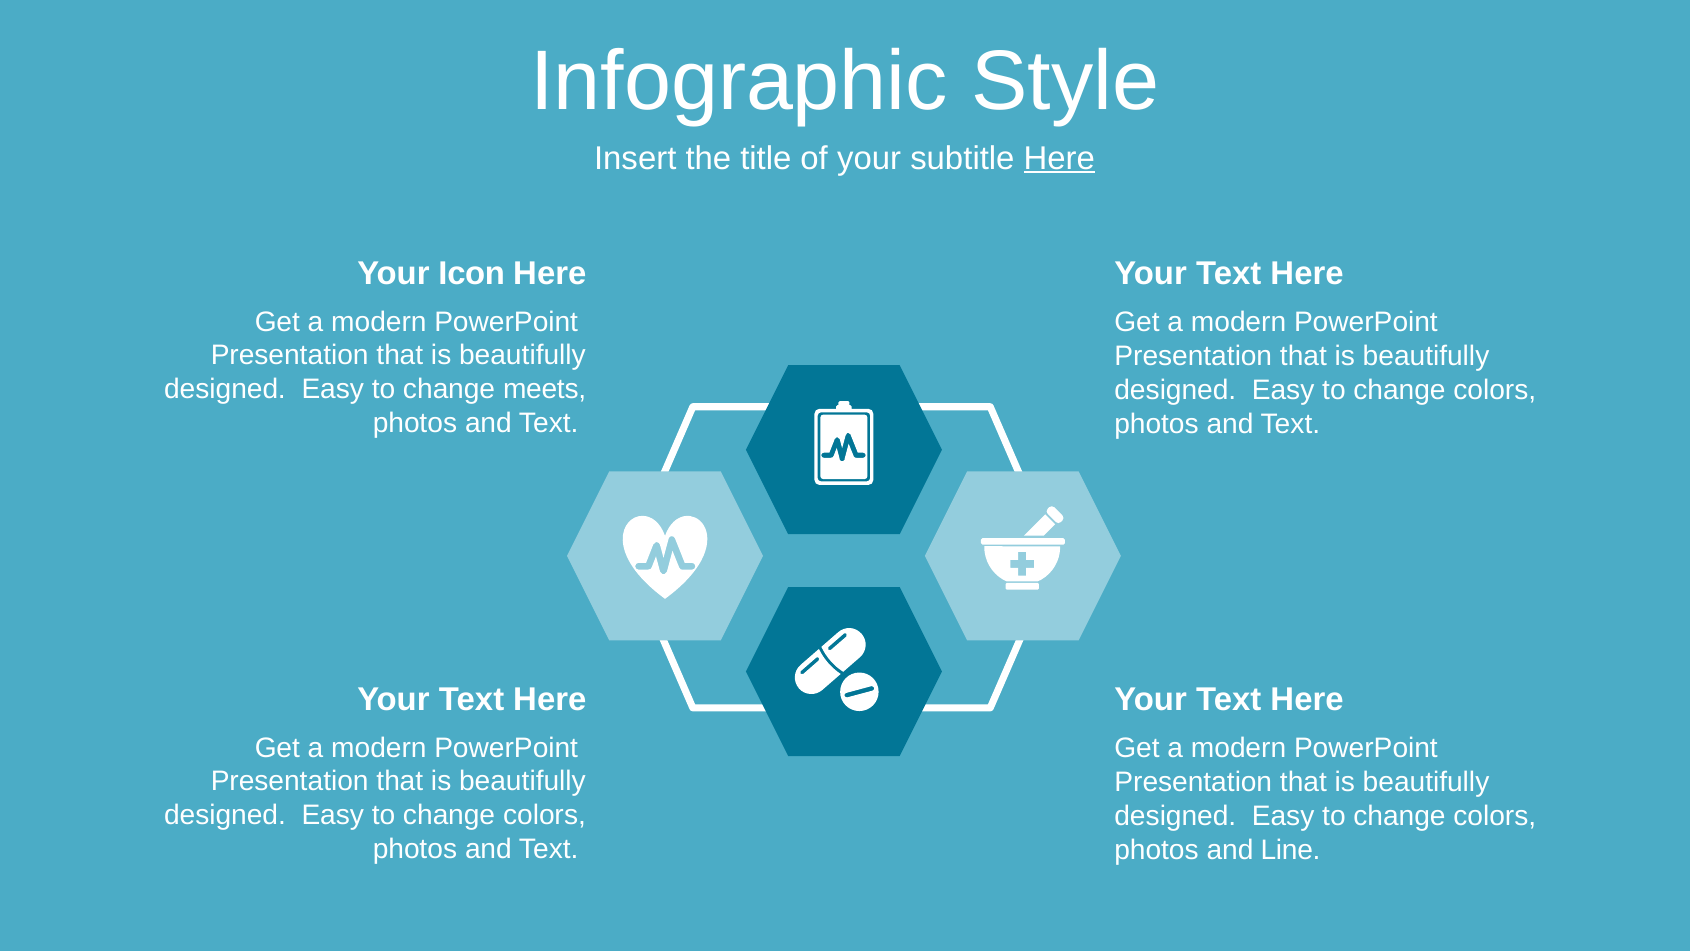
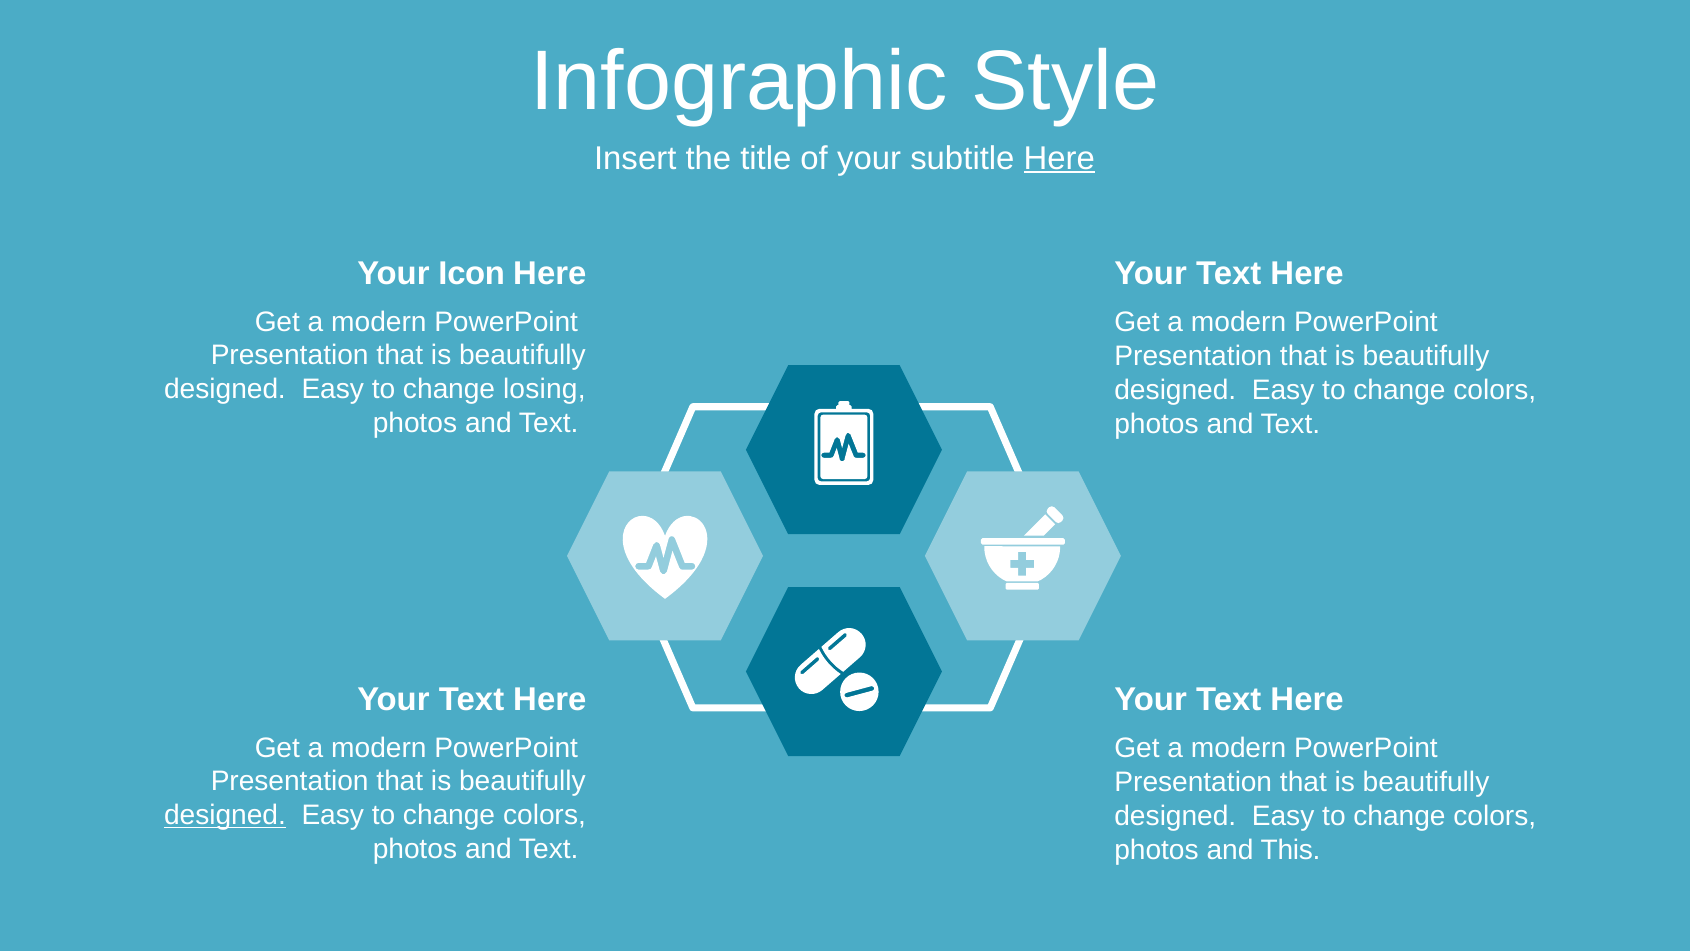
meets: meets -> losing
designed at (225, 815) underline: none -> present
Line: Line -> This
